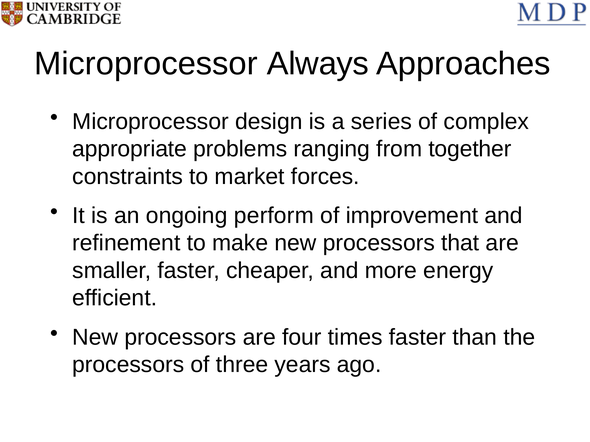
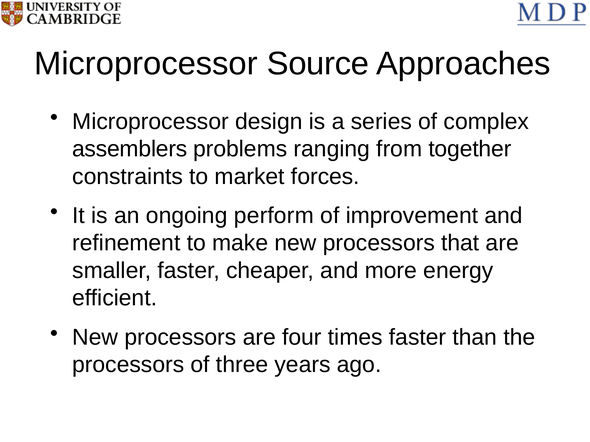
Always: Always -> Source
appropriate: appropriate -> assemblers
